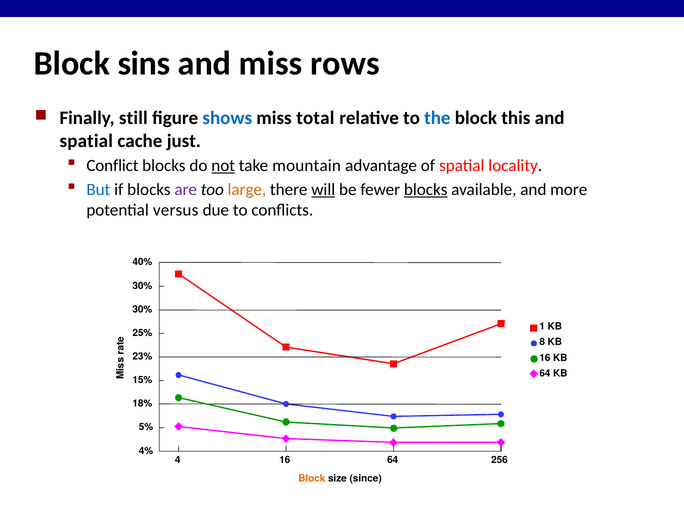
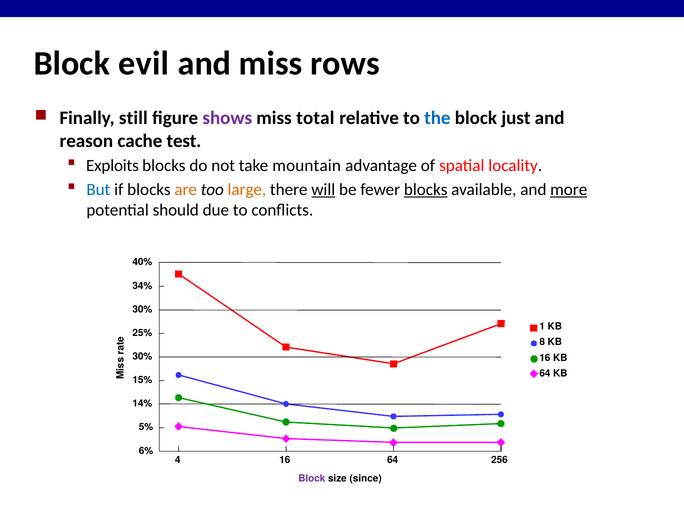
sins: sins -> evil
shows colour: blue -> purple
this: this -> just
spatial at (86, 141): spatial -> reason
just: just -> test
Conflict: Conflict -> Exploits
not underline: present -> none
are colour: purple -> orange
more underline: none -> present
versus: versus -> should
30% at (142, 286): 30% -> 34%
23% at (142, 357): 23% -> 30%
18%: 18% -> 14%
4%: 4% -> 6%
Block at (312, 478) colour: orange -> purple
